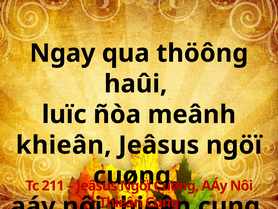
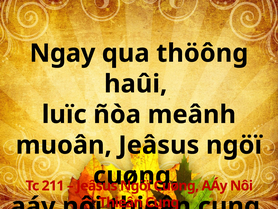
khieân: khieân -> muoân
